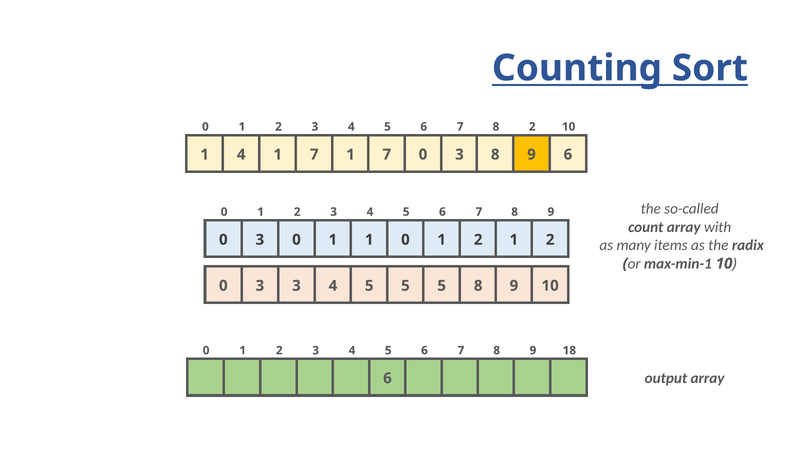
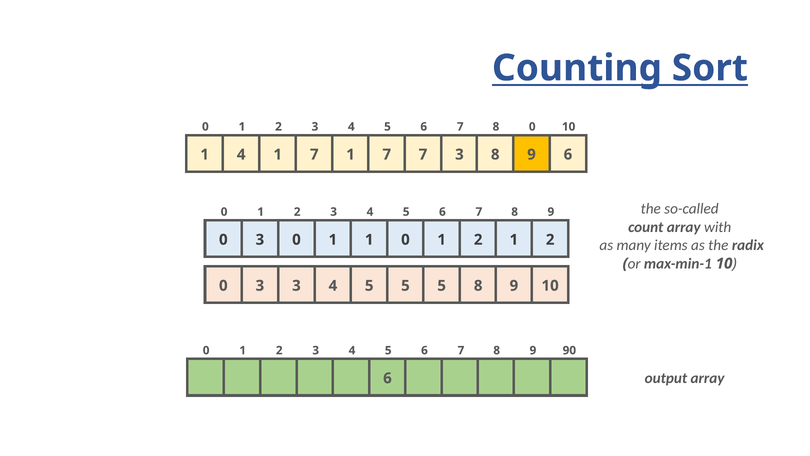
8 2: 2 -> 0
7 0: 0 -> 7
18: 18 -> 90
